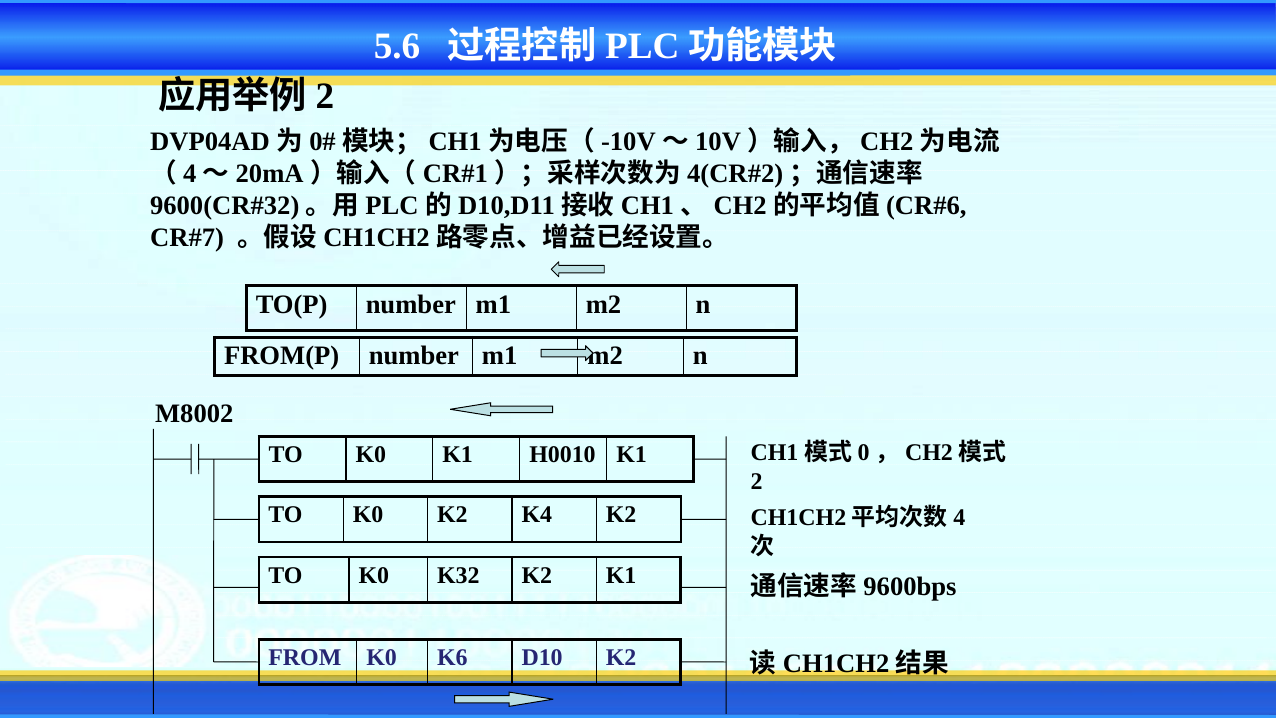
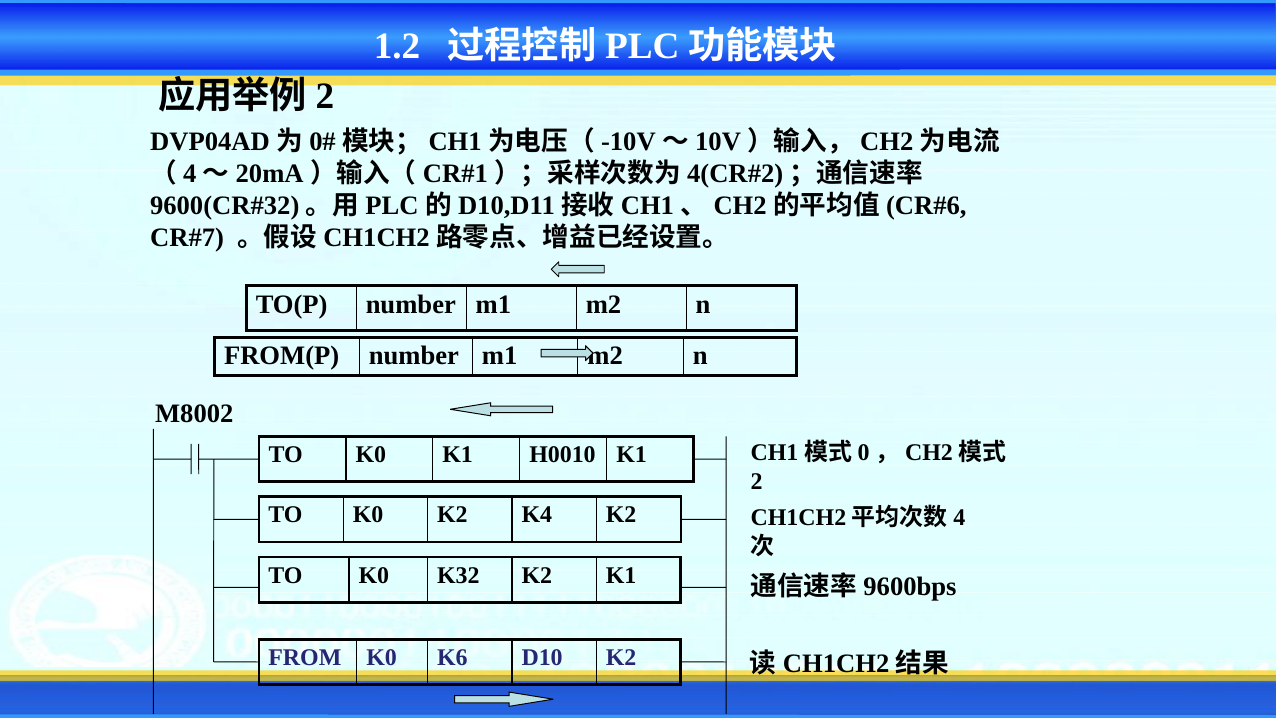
5.6: 5.6 -> 1.2
